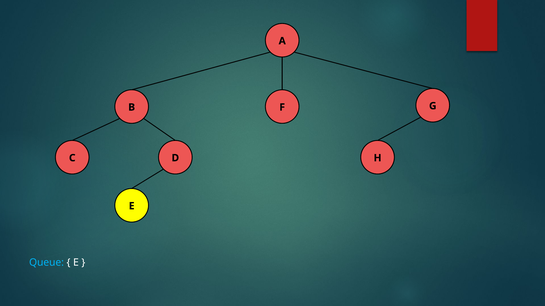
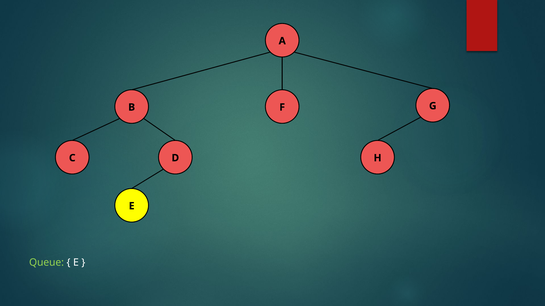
Queue colour: light blue -> light green
